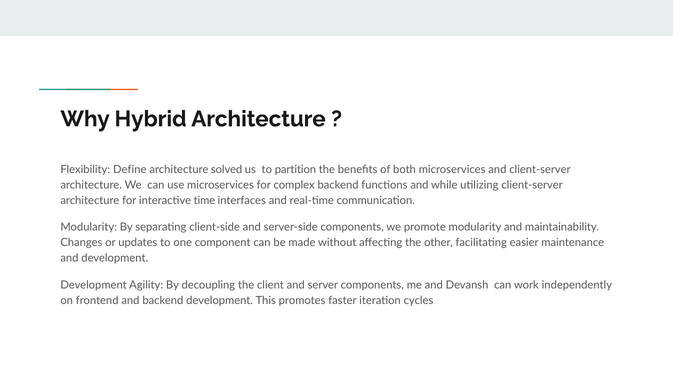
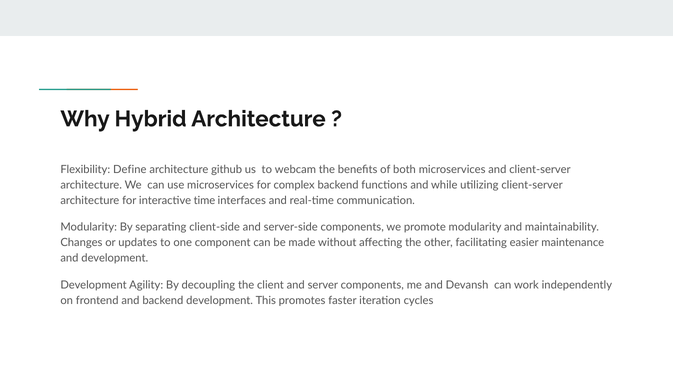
solved: solved -> github
partition: partition -> webcam
